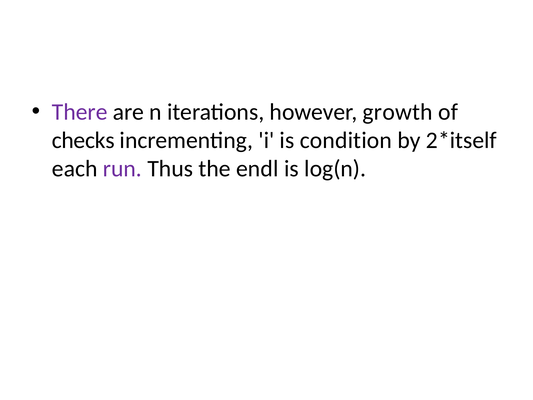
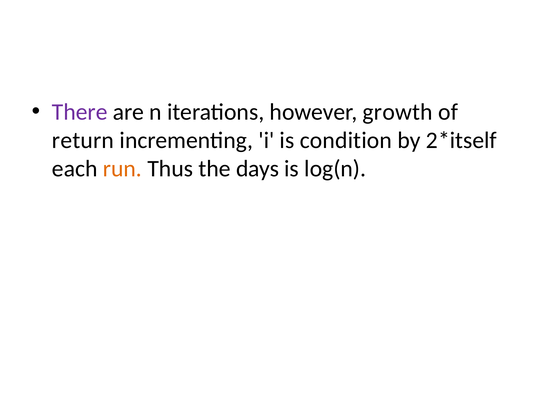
checks: checks -> return
run colour: purple -> orange
endl: endl -> days
